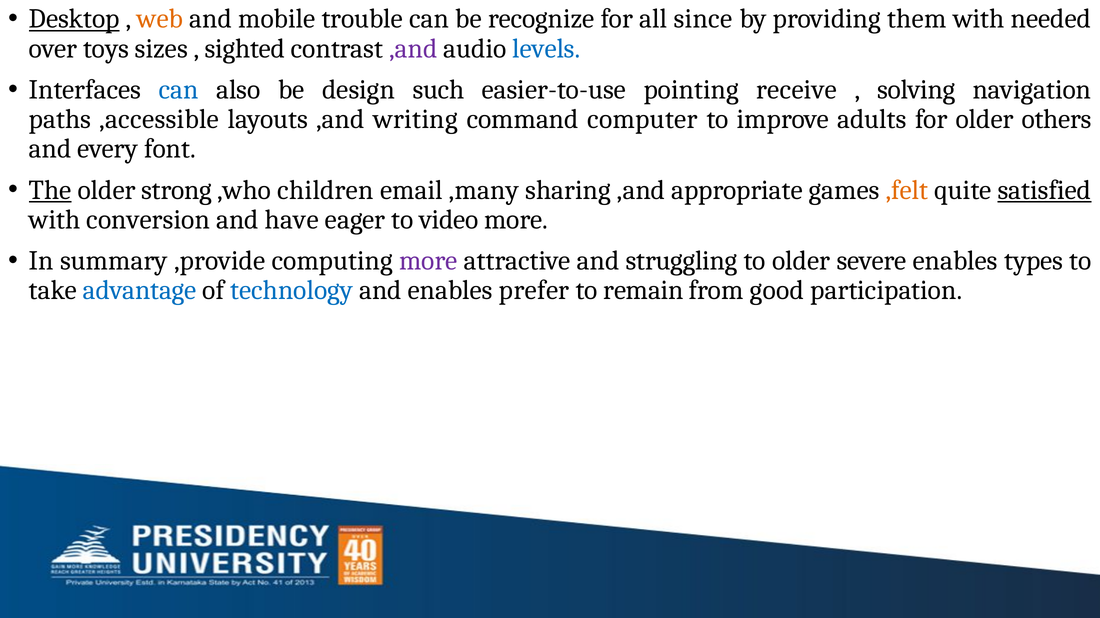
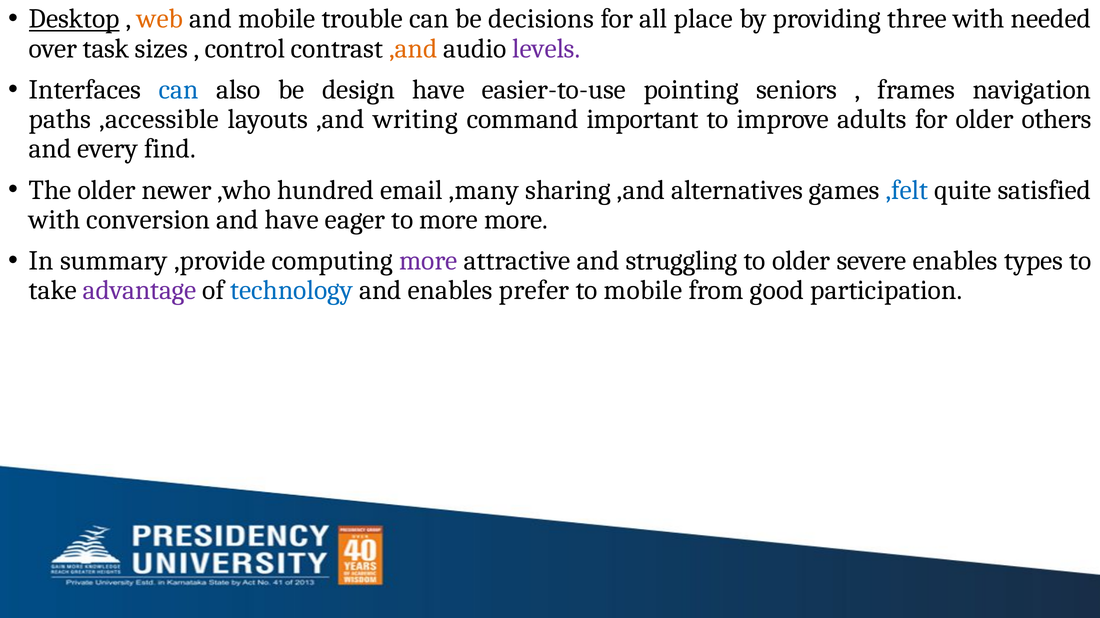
recognize: recognize -> decisions
since: since -> place
them: them -> three
toys: toys -> task
sighted: sighted -> control
,and at (413, 49) colour: purple -> orange
levels colour: blue -> purple
design such: such -> have
receive: receive -> seniors
solving: solving -> frames
computer: computer -> important
font: font -> find
The underline: present -> none
strong: strong -> newer
children: children -> hundred
appropriate: appropriate -> alternatives
,felt colour: orange -> blue
satisfied underline: present -> none
to video: video -> more
advantage colour: blue -> purple
to remain: remain -> mobile
